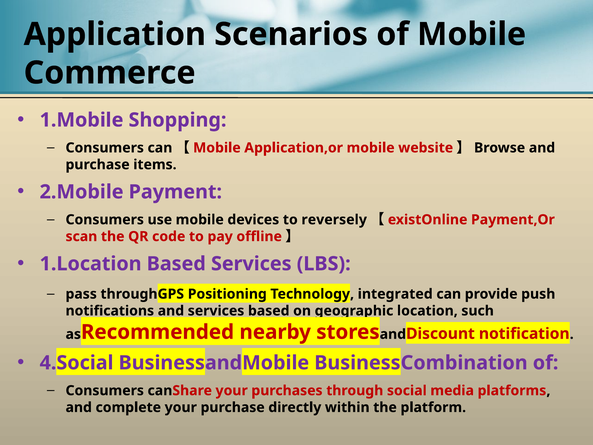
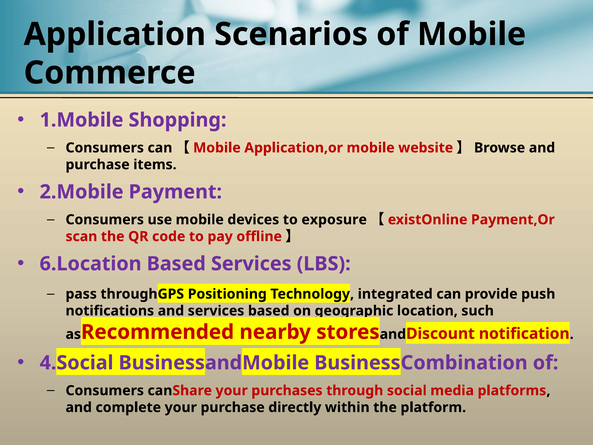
reversely: reversely -> exposure
1.Location: 1.Location -> 6.Location
